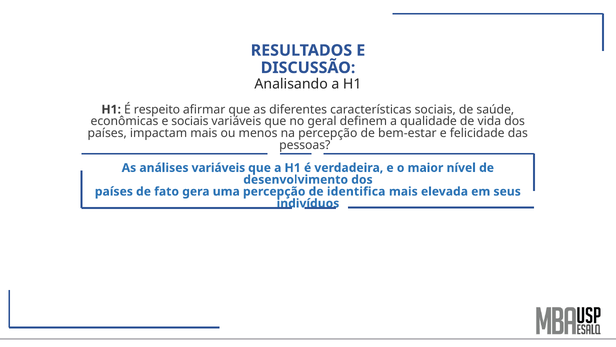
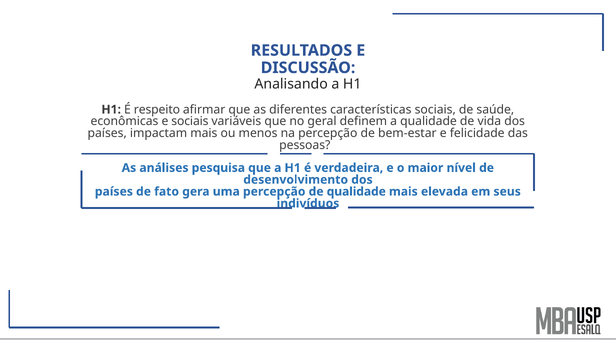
análises variáveis: variáveis -> pesquisa
de identifica: identifica -> qualidade
